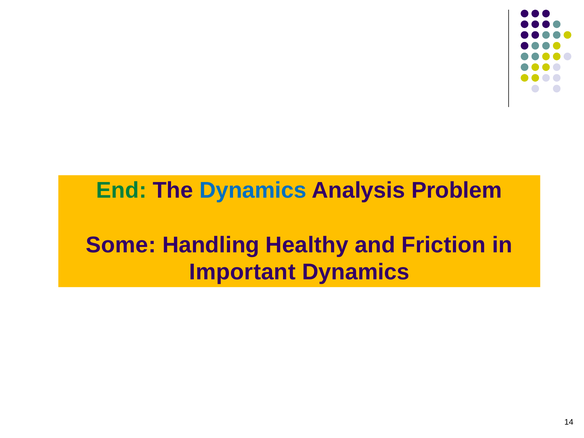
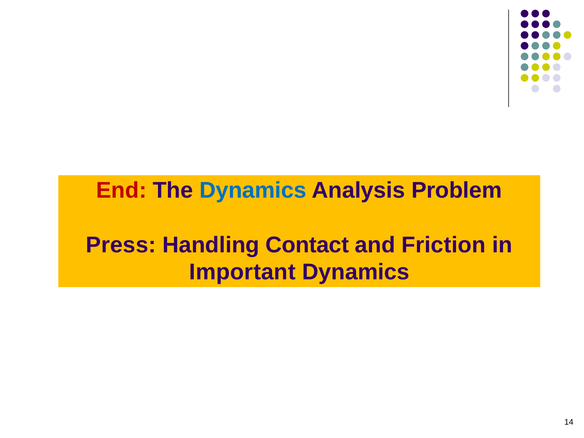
End colour: green -> red
Some: Some -> Press
Healthy: Healthy -> Contact
